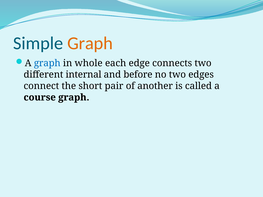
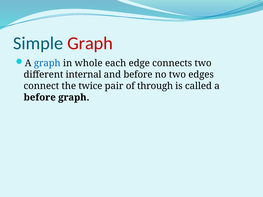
Graph at (90, 43) colour: orange -> red
short: short -> twice
another: another -> through
course at (40, 97): course -> before
